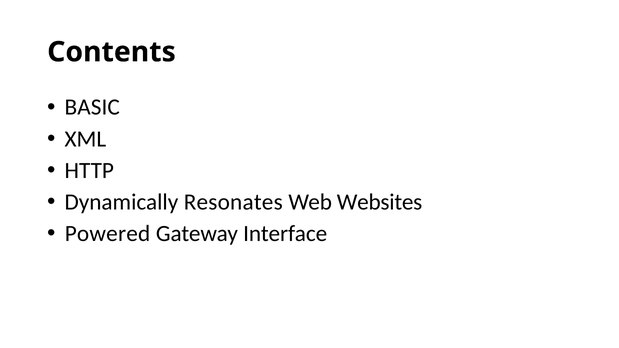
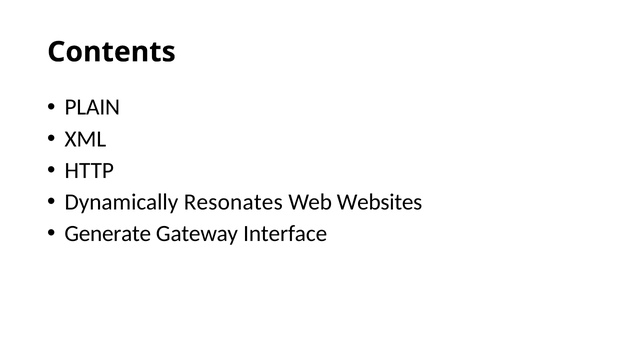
BASIC: BASIC -> PLAIN
Powered: Powered -> Generate
